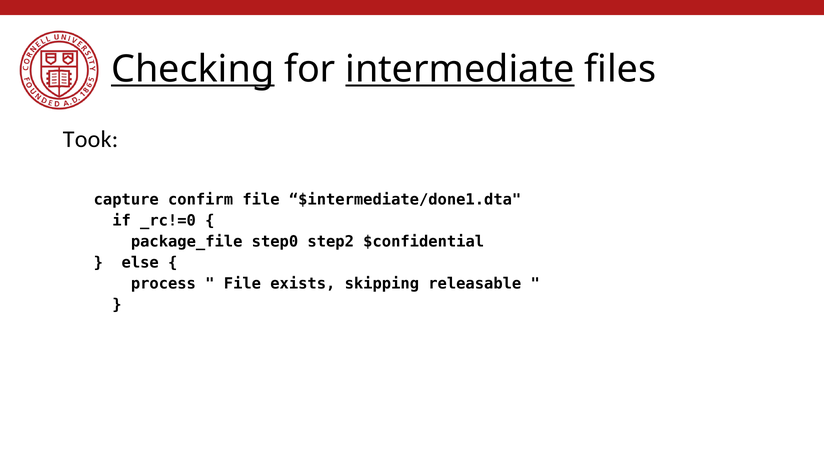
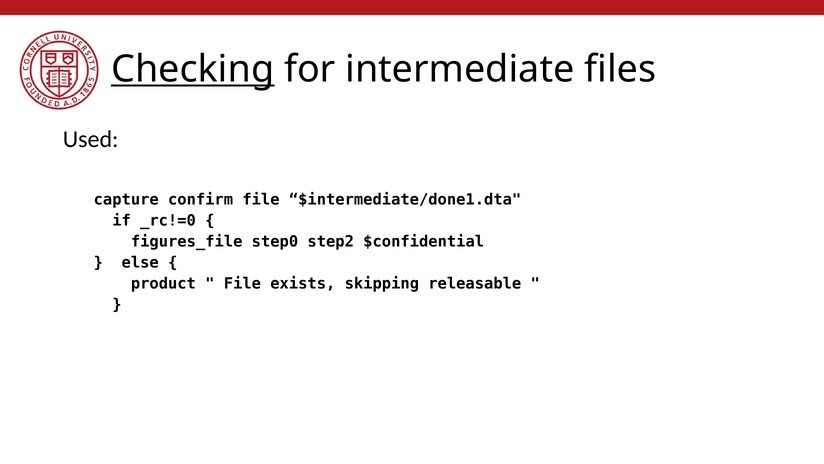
intermediate underline: present -> none
Took: Took -> Used
package_file: package_file -> figures_file
process: process -> product
